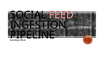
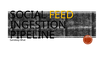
FEED colour: pink -> yellow
